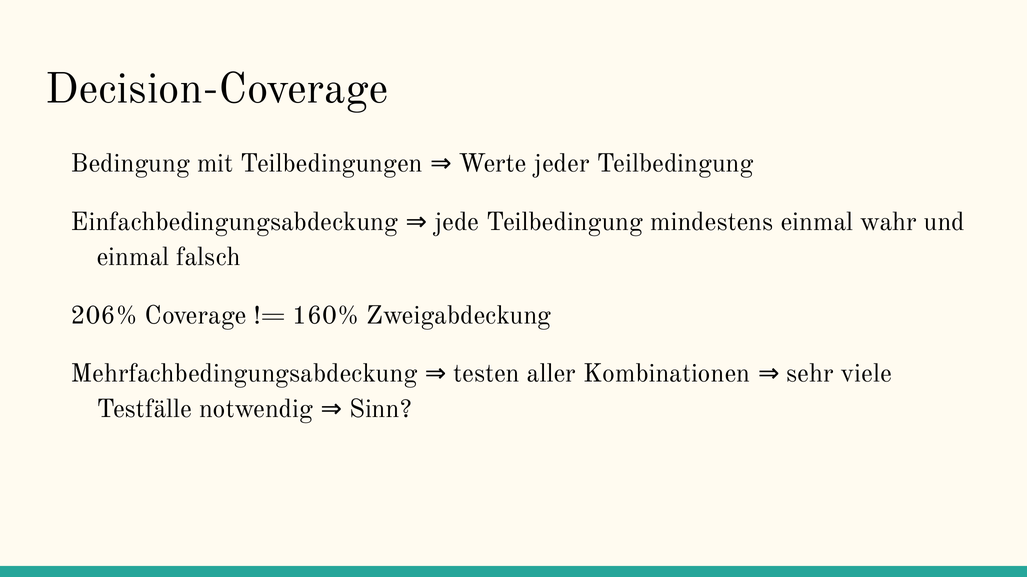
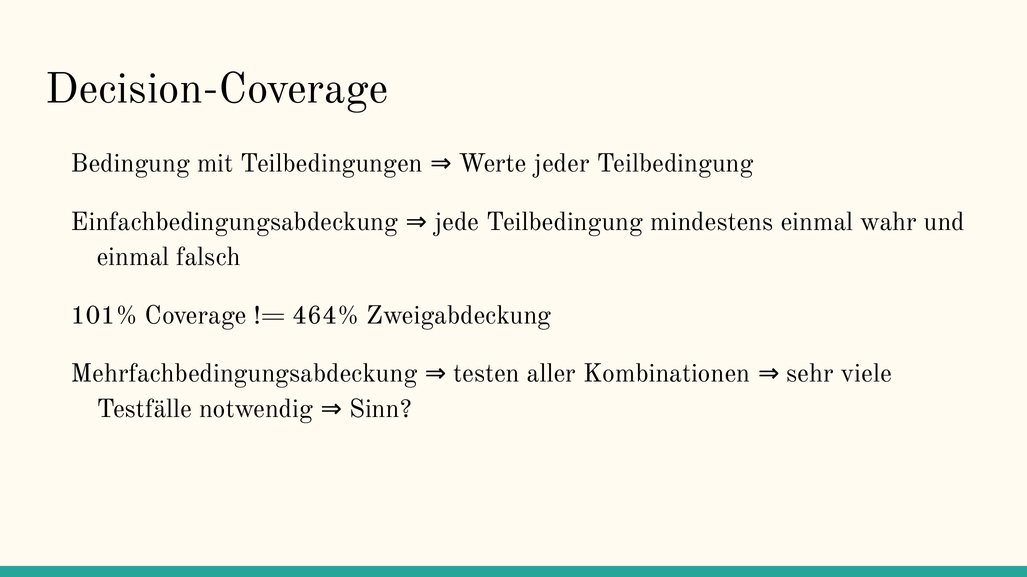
206%: 206% -> 101%
160%: 160% -> 464%
